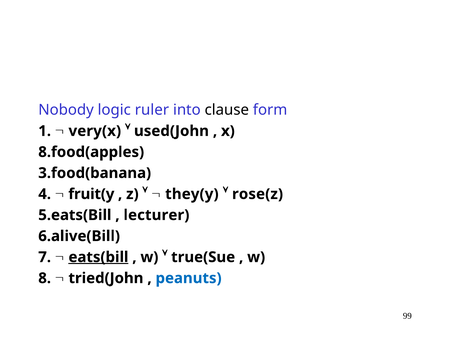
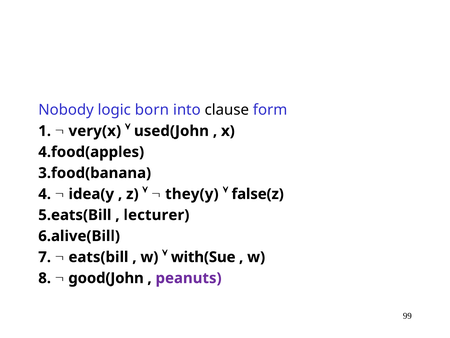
ruler: ruler -> born
8.food(apples: 8.food(apples -> 4.food(apples
fruit(y: fruit(y -> idea(y
rose(z: rose(z -> false(z
eats(bill underline: present -> none
true(Sue: true(Sue -> with(Sue
tried(John: tried(John -> good(John
peanuts colour: blue -> purple
